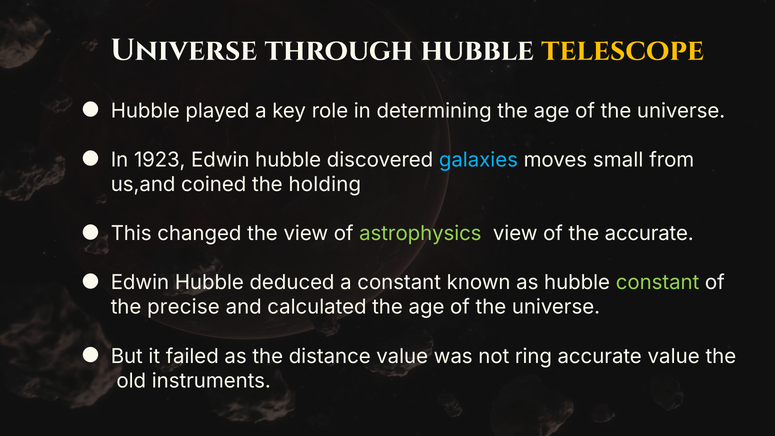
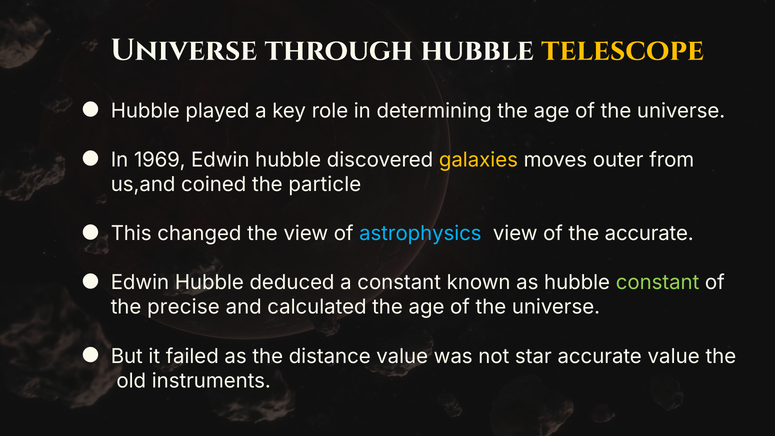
1923: 1923 -> 1969
galaxies colour: light blue -> yellow
small: small -> outer
holding: holding -> particle
astrophysics colour: light green -> light blue
ring: ring -> star
